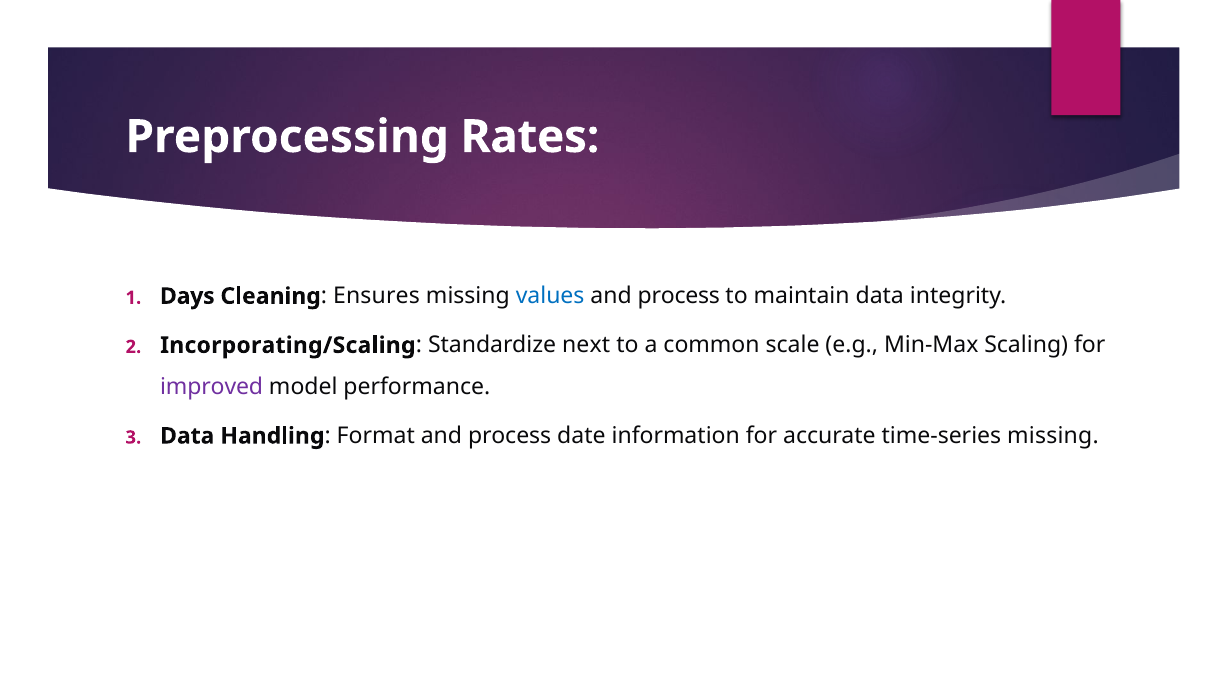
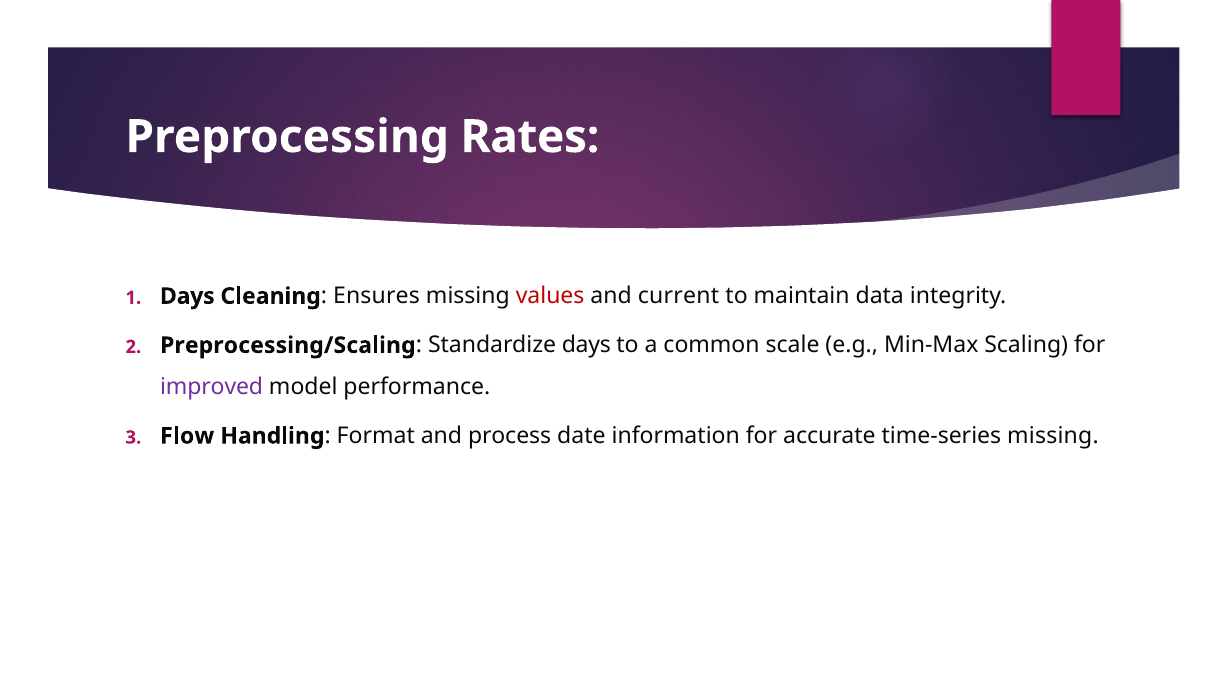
values colour: blue -> red
process at (679, 296): process -> current
Incorporating/Scaling: Incorporating/Scaling -> Preprocessing/Scaling
Standardize next: next -> days
Data at (187, 436): Data -> Flow
